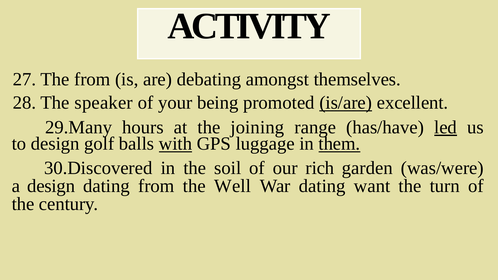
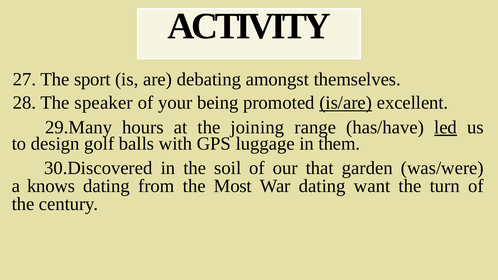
from at (92, 79): from -> sport
with underline: present -> none
them underline: present -> none
rich: rich -> that
a design: design -> knows
Well: Well -> Most
